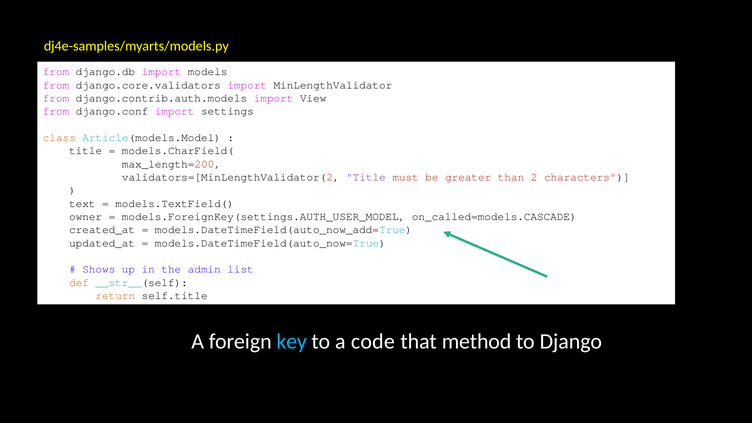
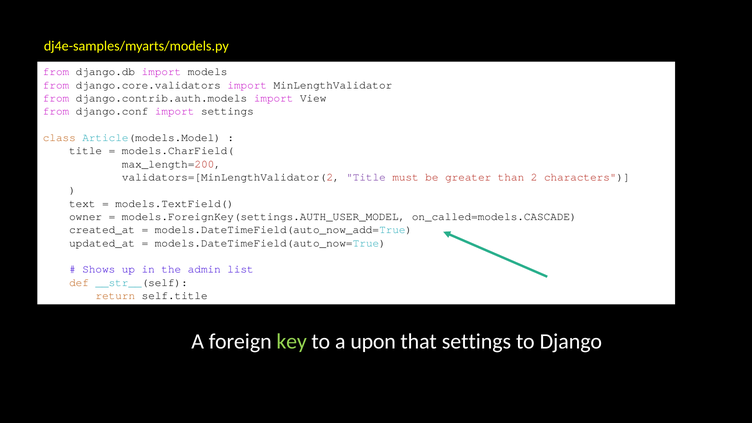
key colour: light blue -> light green
code: code -> upon
that method: method -> settings
